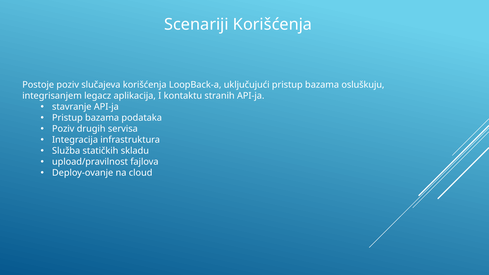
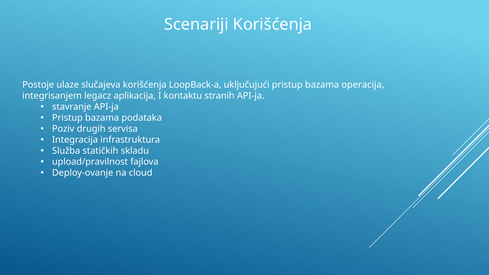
Postoje poziv: poziv -> ulaze
osluškuju: osluškuju -> operacija
